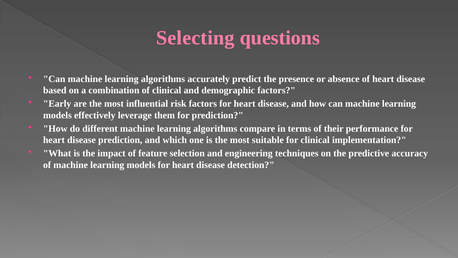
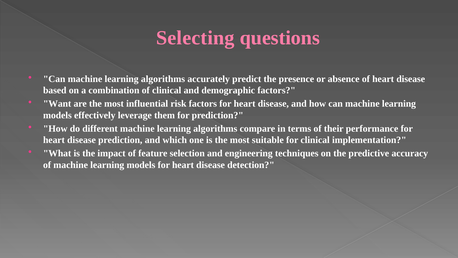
Early: Early -> Want
